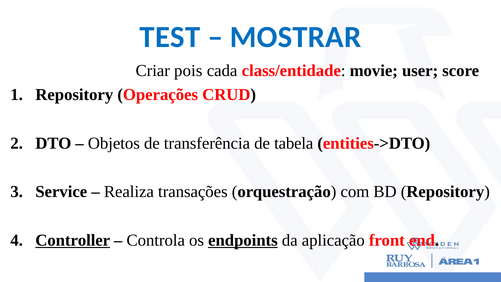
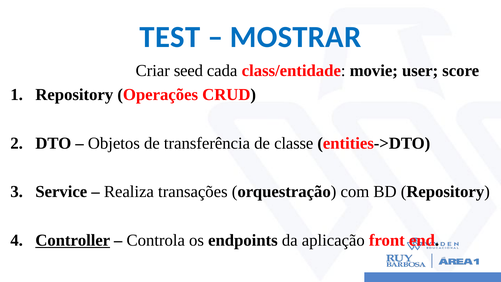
pois: pois -> seed
tabela: tabela -> classe
endpoints underline: present -> none
